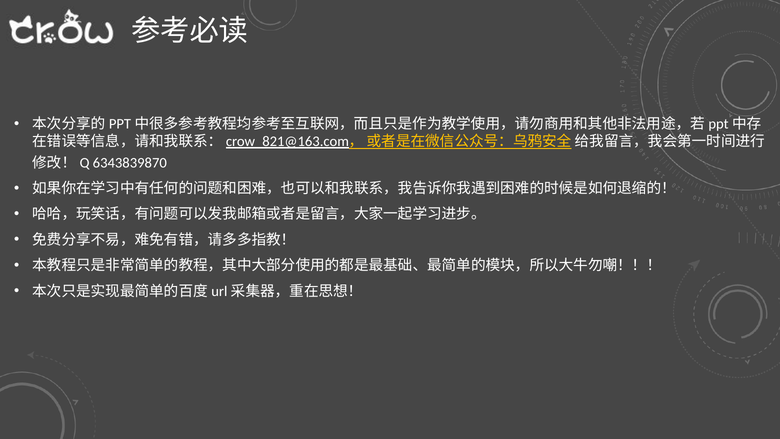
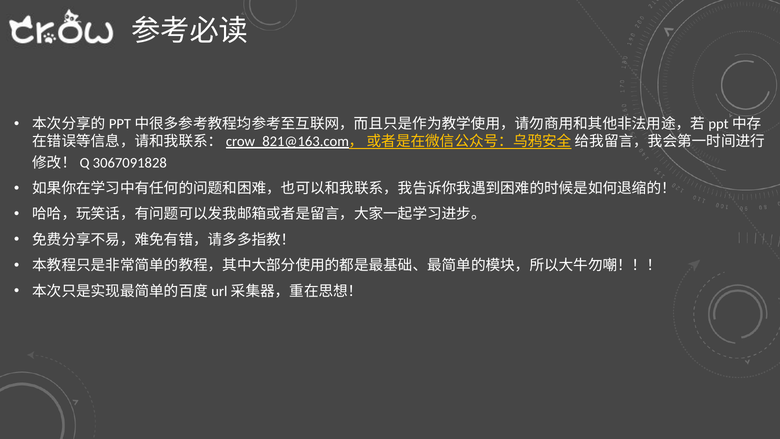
6343839870: 6343839870 -> 3067091828
